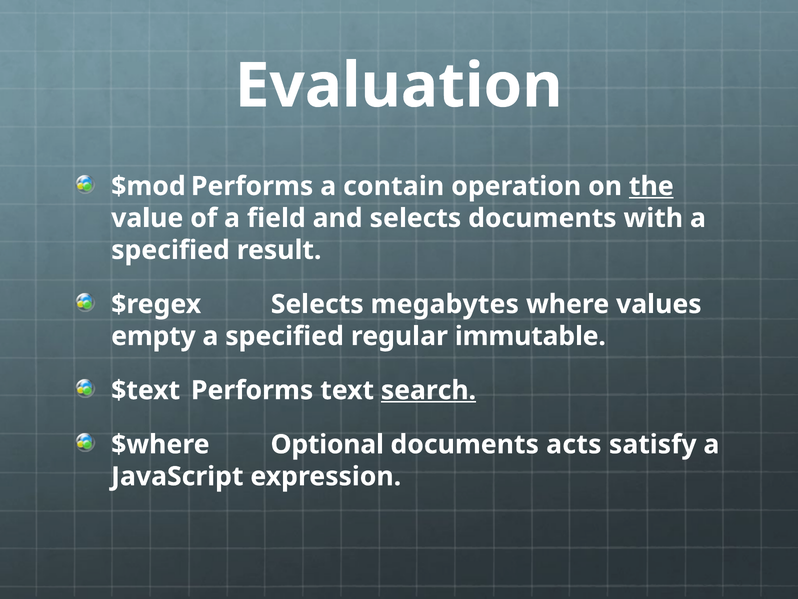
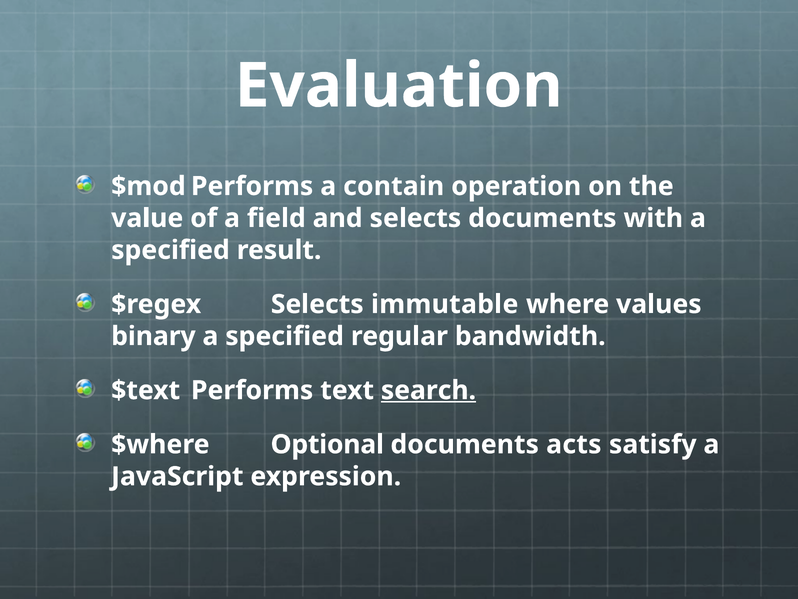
the underline: present -> none
megabytes: megabytes -> immutable
empty: empty -> binary
immutable: immutable -> bandwidth
